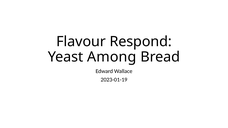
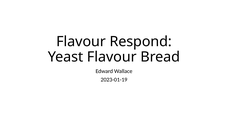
Yeast Among: Among -> Flavour
